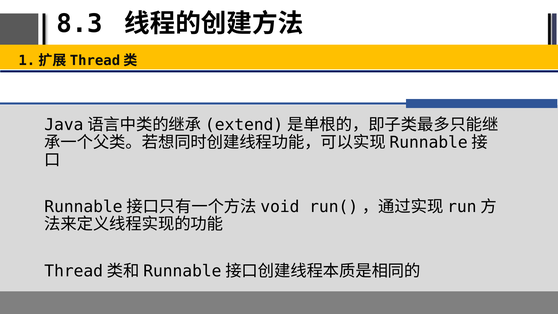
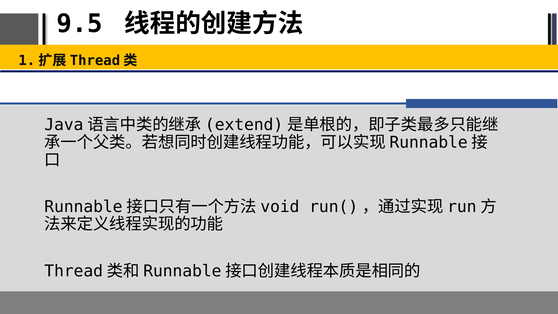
8.3: 8.3 -> 9.5
